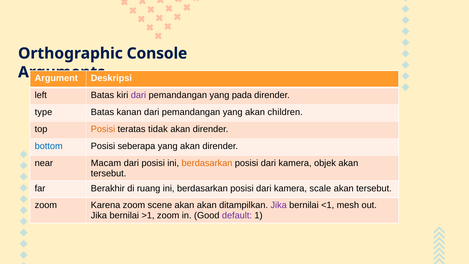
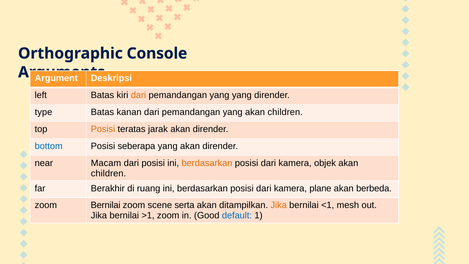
dari at (138, 95) colour: purple -> orange
yang pada: pada -> yang
tidak: tidak -> jarak
tersebut at (109, 173): tersebut -> children
scale: scale -> plane
tersebut at (374, 188): tersebut -> berbeda
zoom Karena: Karena -> Bernilai
scene akan: akan -> serta
Jika at (279, 205) colour: purple -> orange
default colour: purple -> blue
